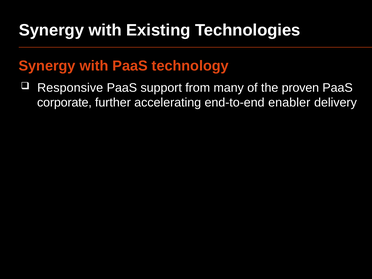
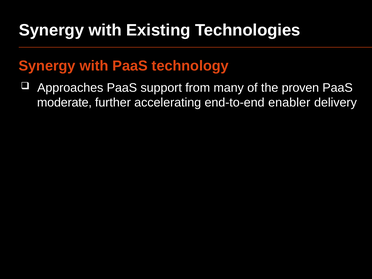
Responsive: Responsive -> Approaches
corporate: corporate -> moderate
